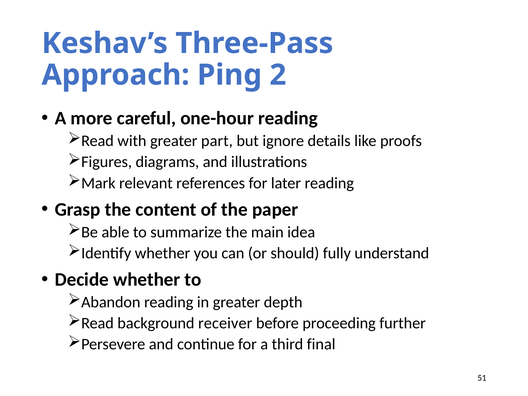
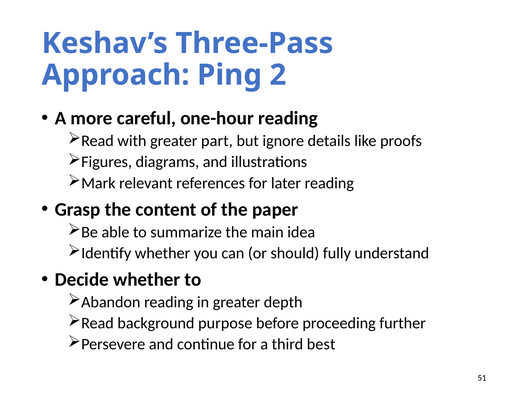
receiver: receiver -> purpose
final: final -> best
